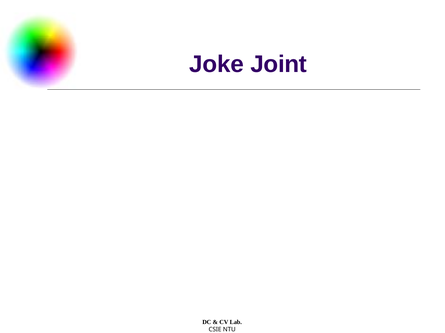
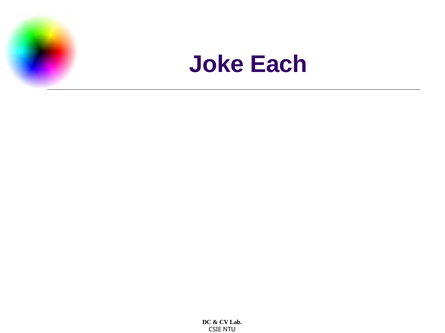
Joint: Joint -> Each
